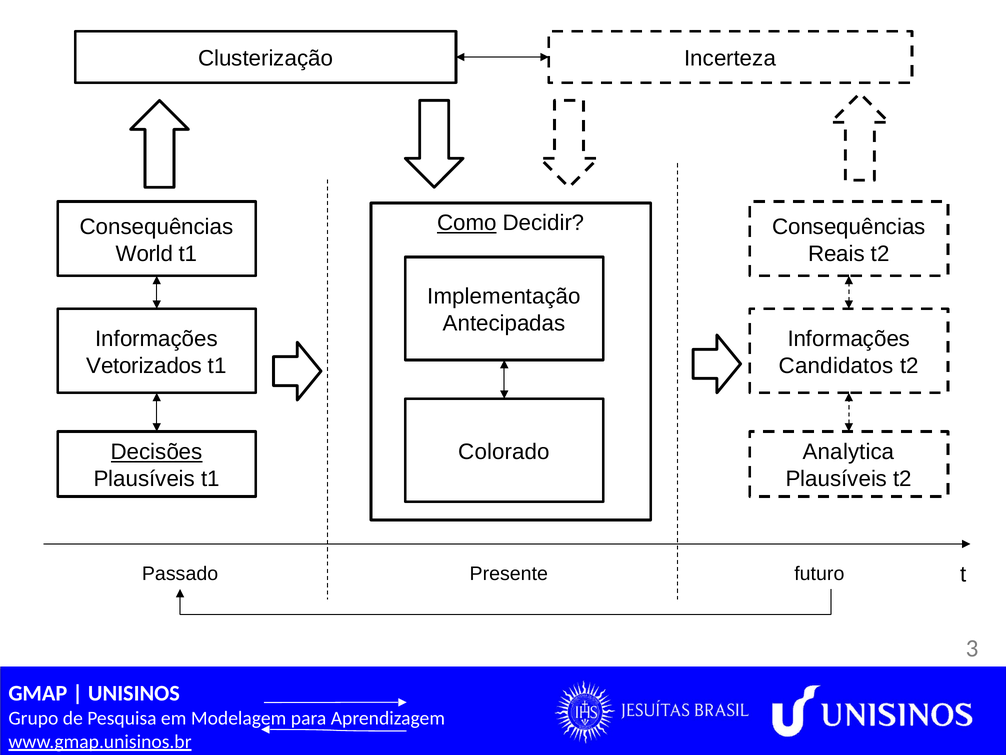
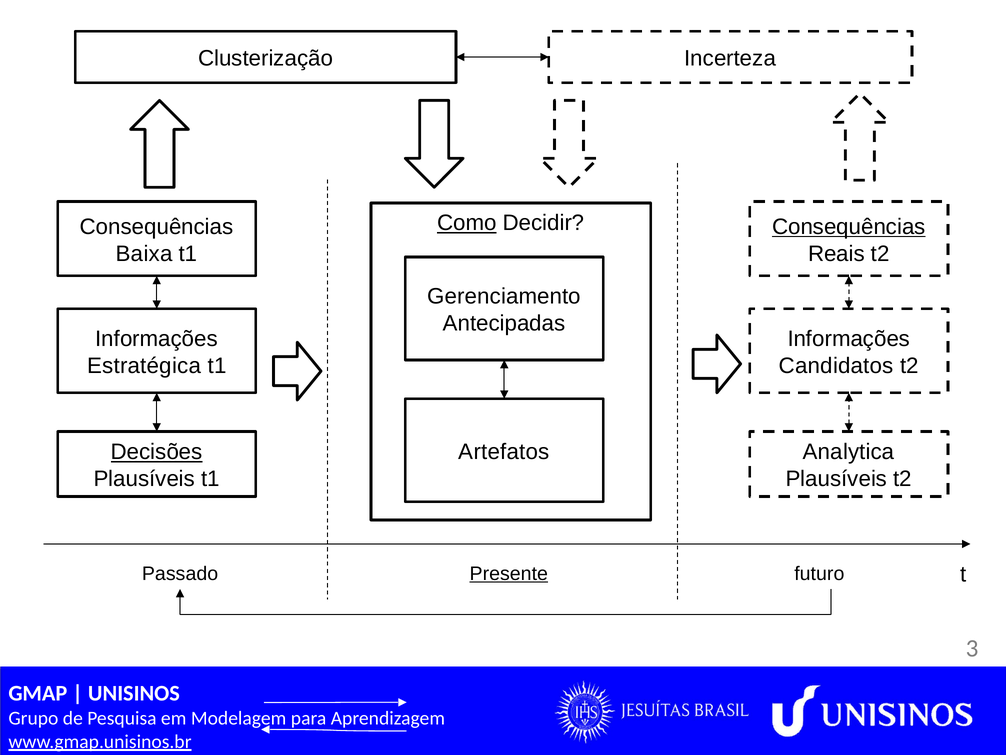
Consequências at (849, 227) underline: none -> present
World: World -> Baixa
Implementação: Implementação -> Gerenciamento
Vetorizados: Vetorizados -> Estratégica
Colorado: Colorado -> Artefatos
Presente underline: none -> present
